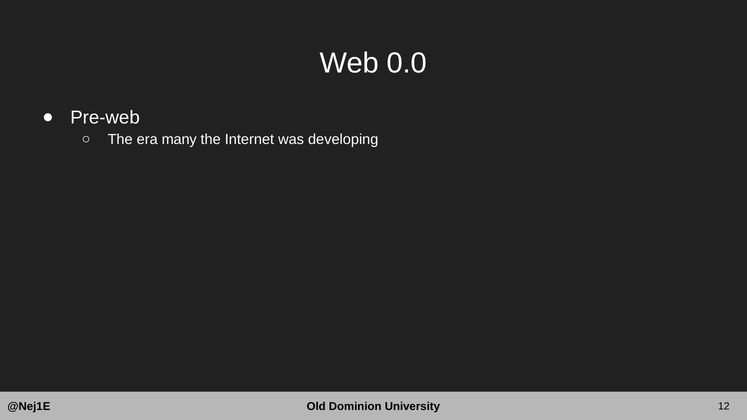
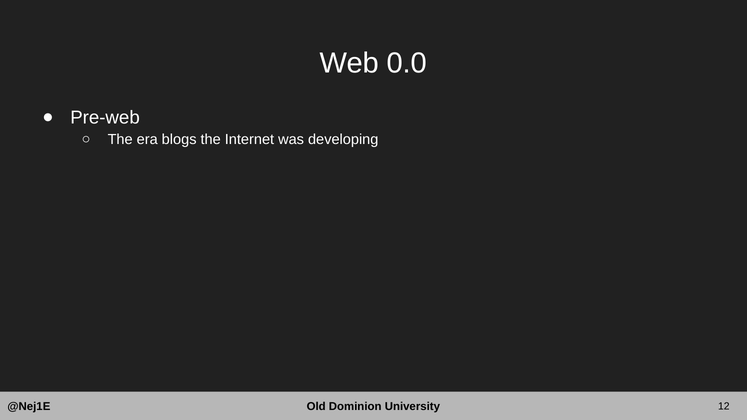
many: many -> blogs
